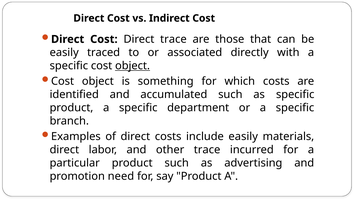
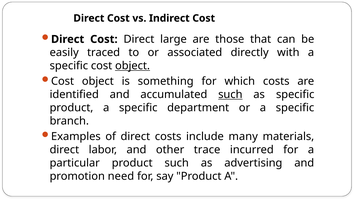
Direct trace: trace -> large
such at (230, 95) underline: none -> present
include easily: easily -> many
